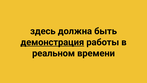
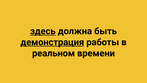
здесь underline: none -> present
